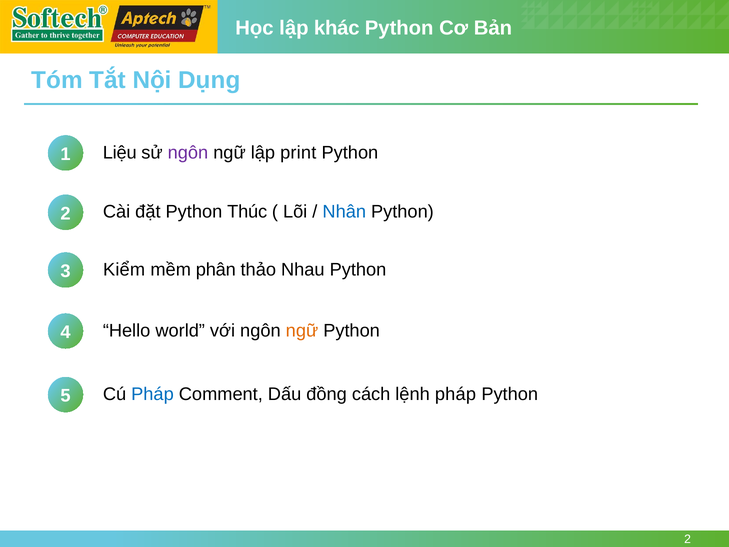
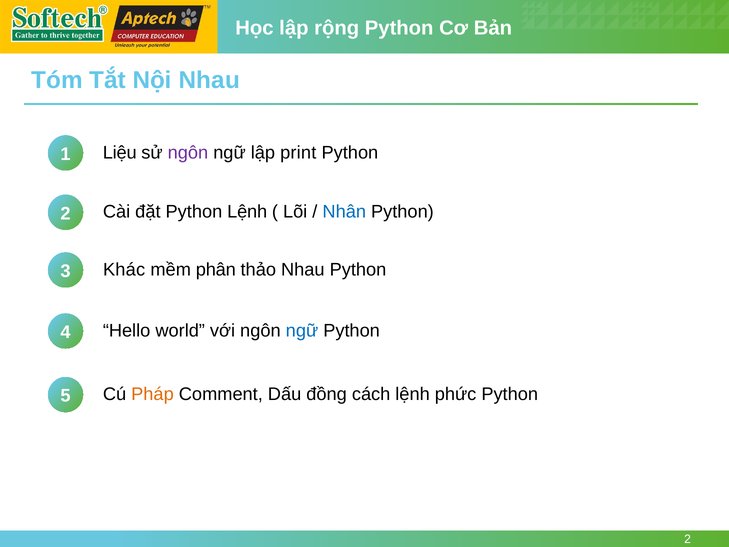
khác: khác -> rộng
Nội Dụng: Dụng -> Nhau
Python Thúc: Thúc -> Lệnh
Kiểm: Kiểm -> Khác
ngữ at (302, 330) colour: orange -> blue
Pháp at (152, 394) colour: blue -> orange
lệnh pháp: pháp -> phức
